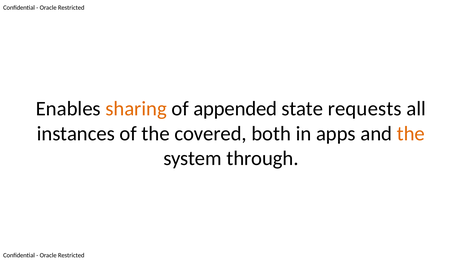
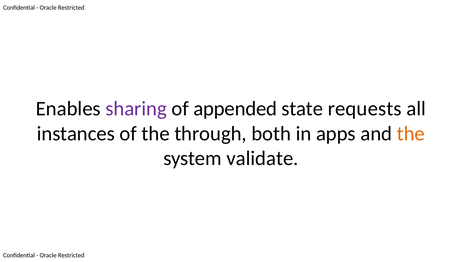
sharing colour: orange -> purple
covered: covered -> through
through: through -> validate
